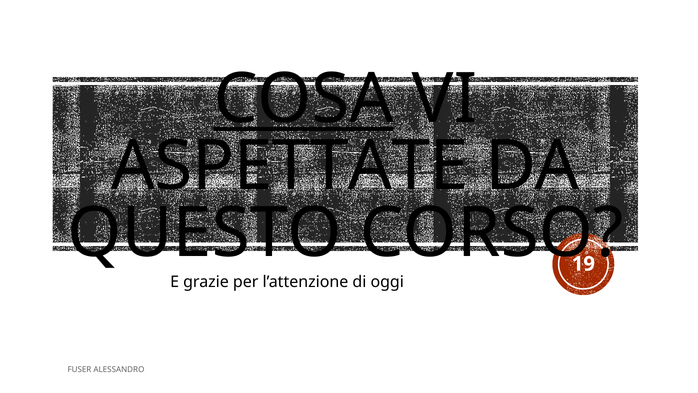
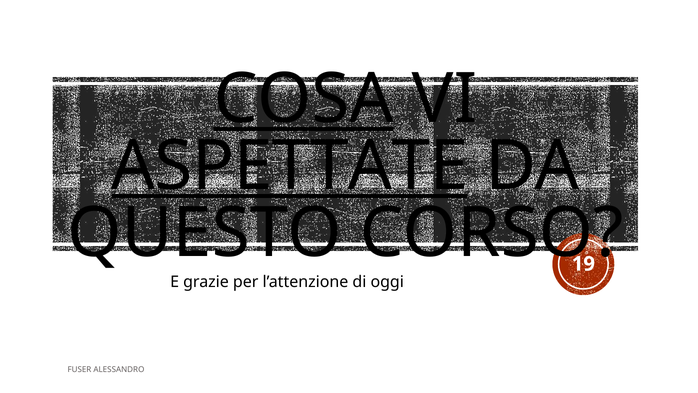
ASPETTATE underline: none -> present
